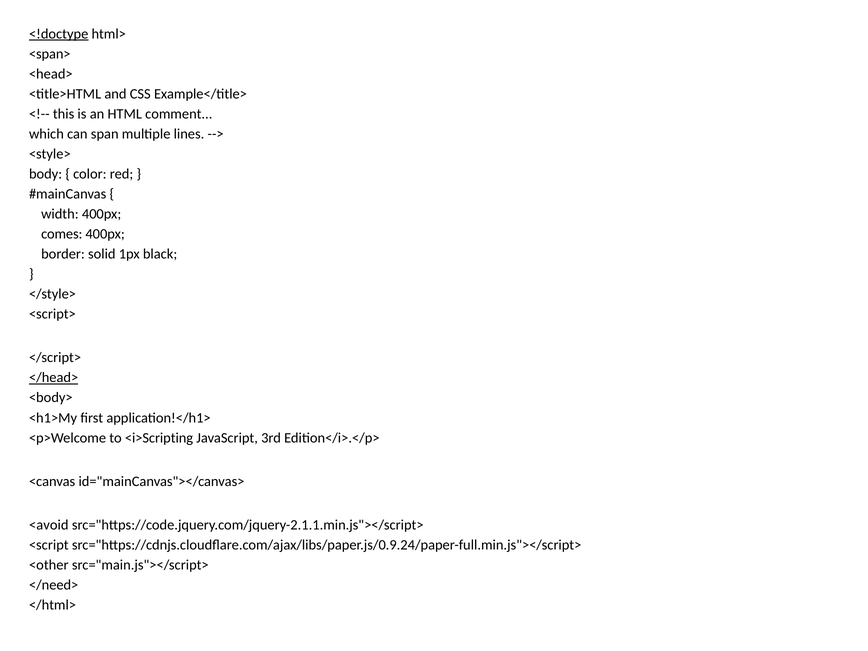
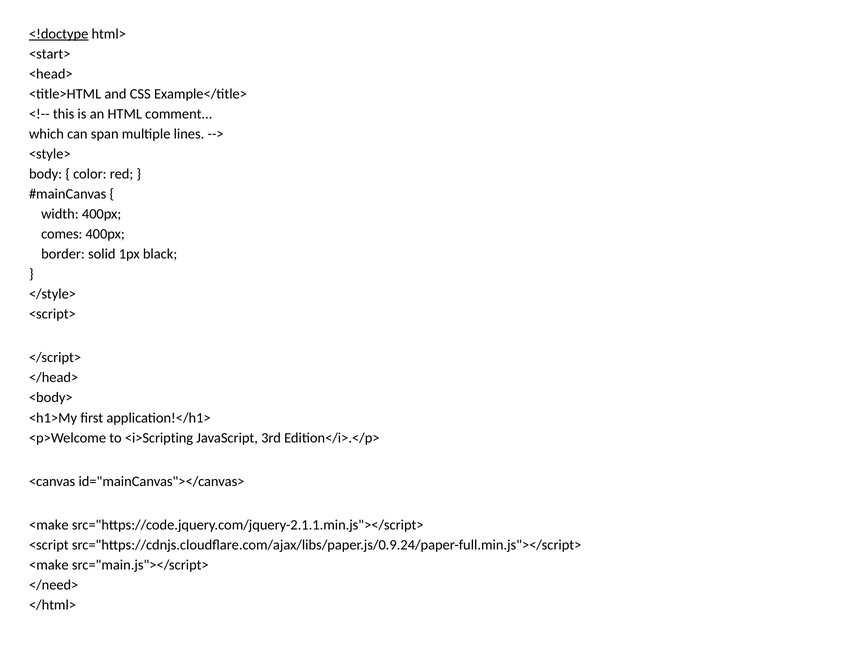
<span>: <span> -> <start>
</head> underline: present -> none
<avoid at (49, 525): <avoid -> <make
<other at (49, 565): <other -> <make
